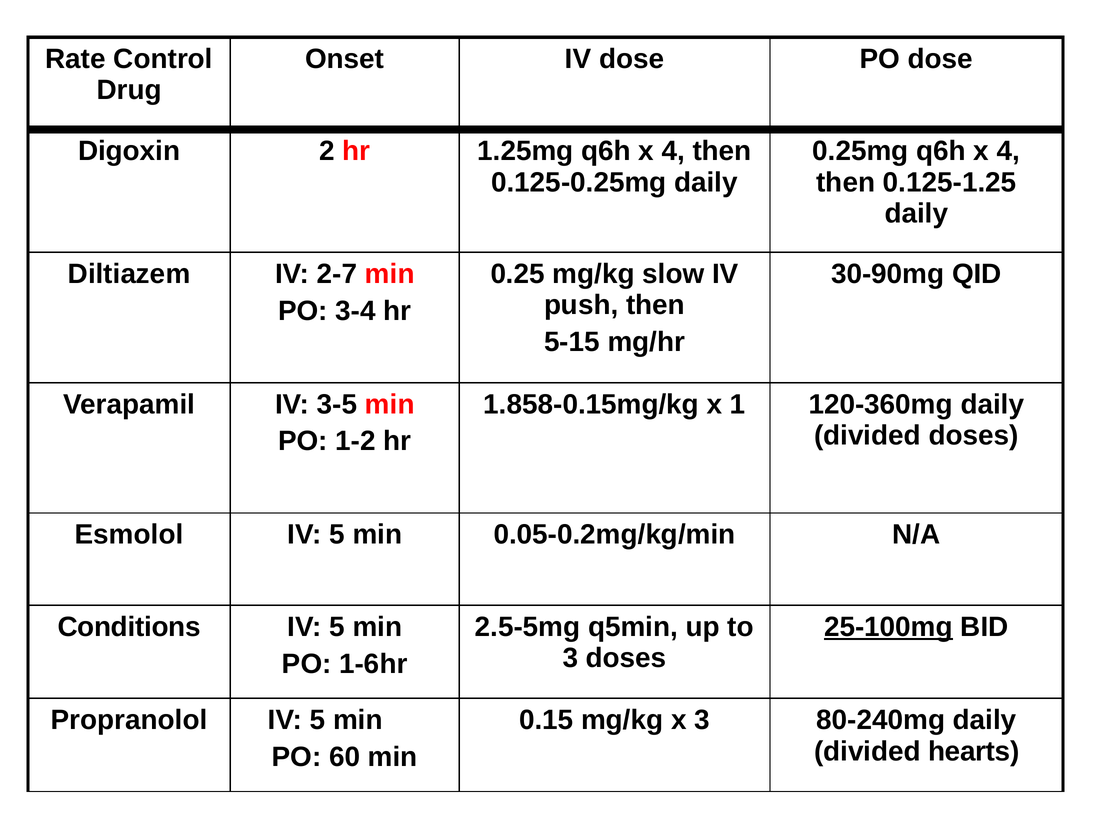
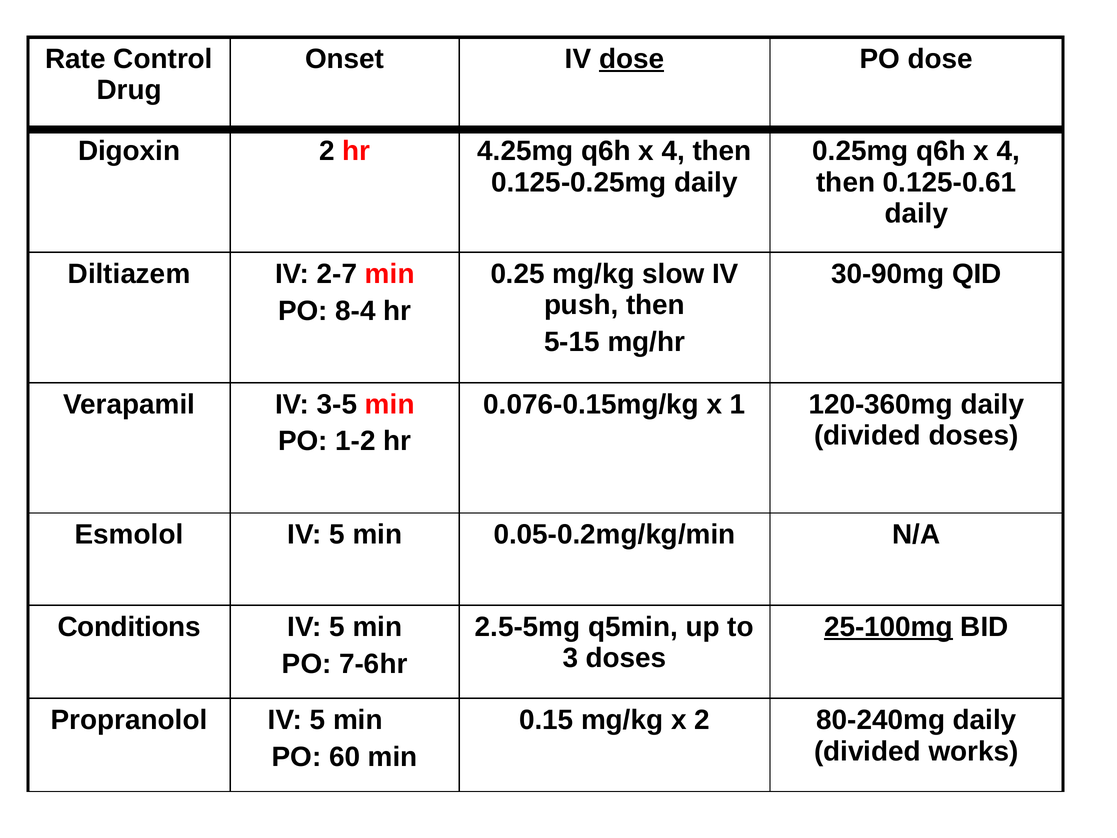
dose at (632, 59) underline: none -> present
1.25mg: 1.25mg -> 4.25mg
0.125-1.25: 0.125-1.25 -> 0.125-0.61
3-4: 3-4 -> 8-4
1.858-0.15mg/kg: 1.858-0.15mg/kg -> 0.076-0.15mg/kg
1-6hr: 1-6hr -> 7-6hr
x 3: 3 -> 2
hearts: hearts -> works
